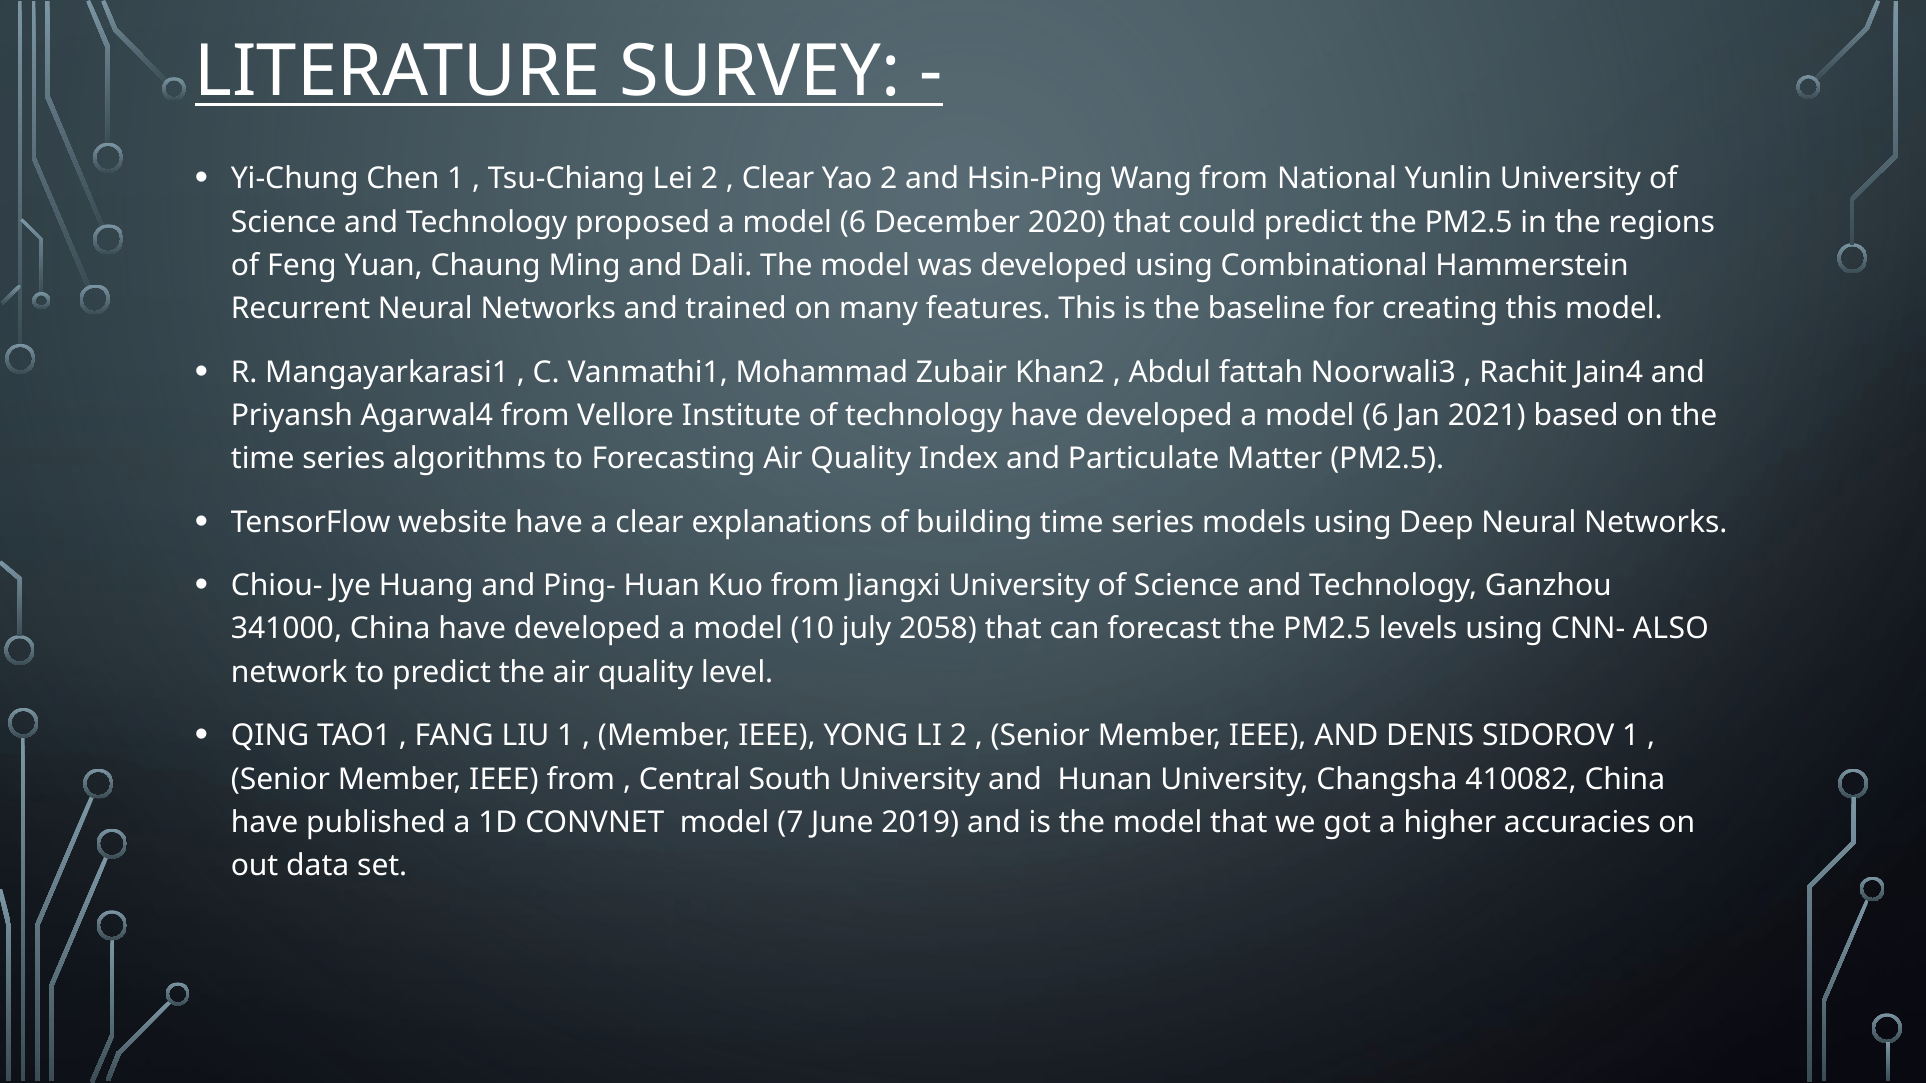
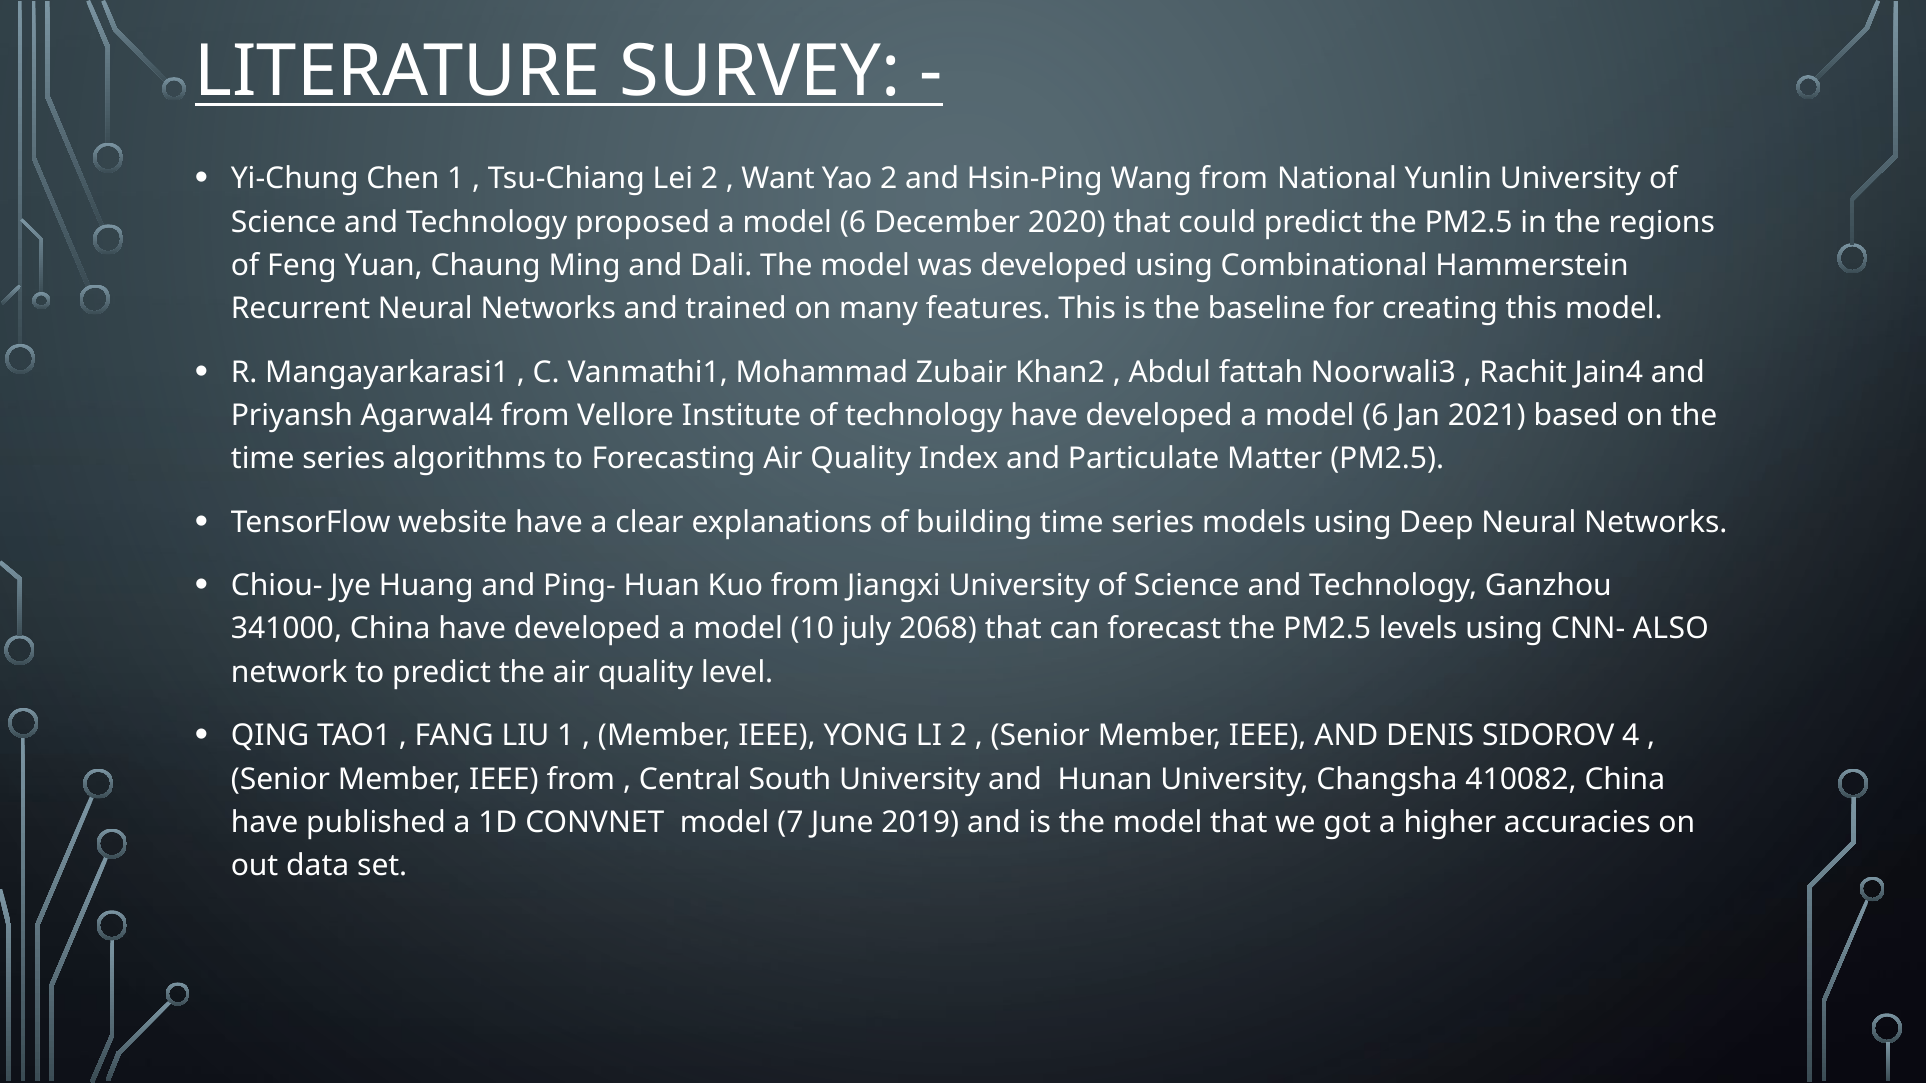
Clear at (778, 179): Clear -> Want
2058: 2058 -> 2068
SIDOROV 1: 1 -> 4
